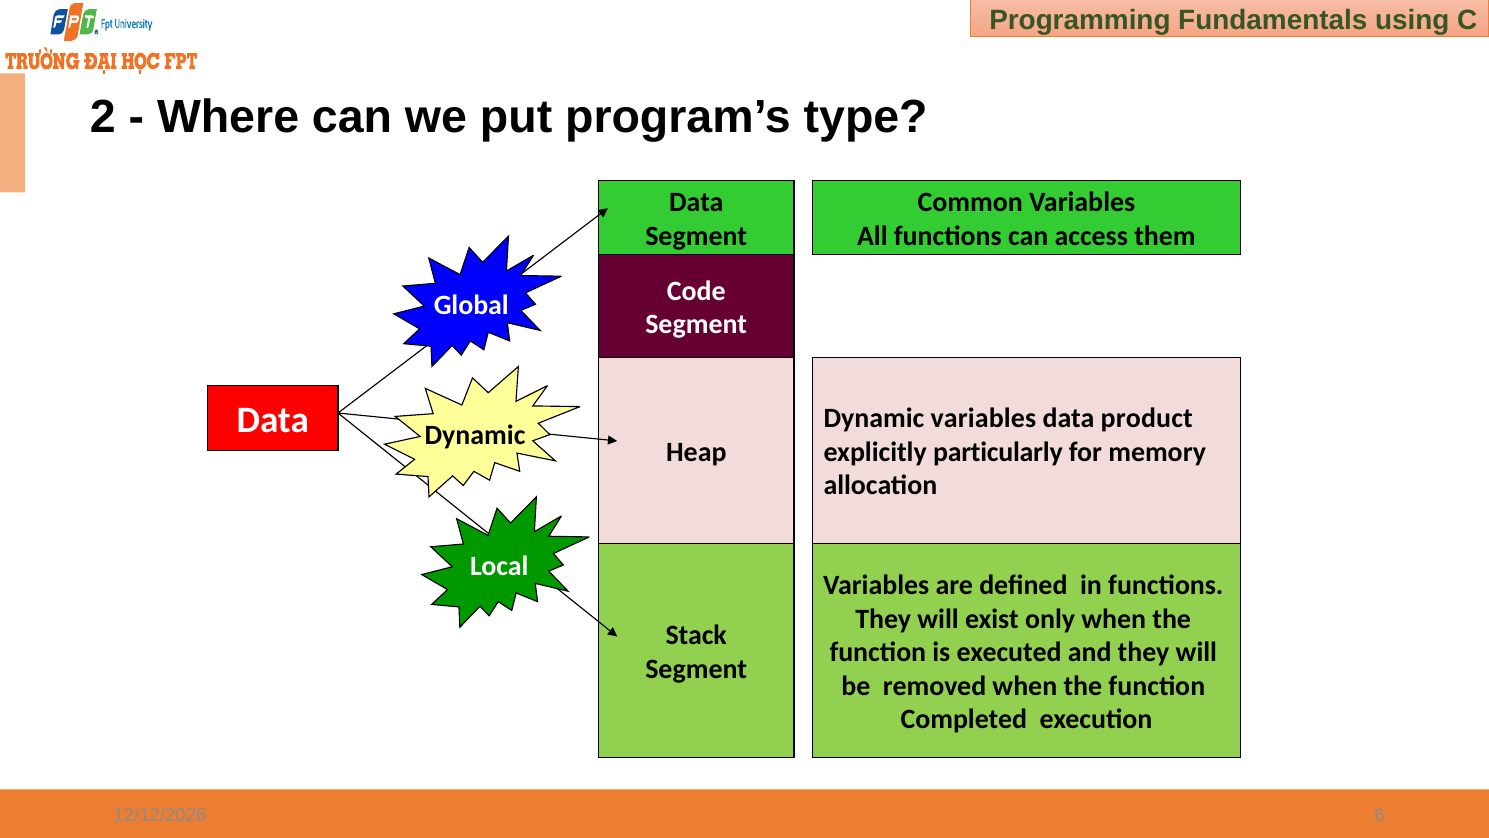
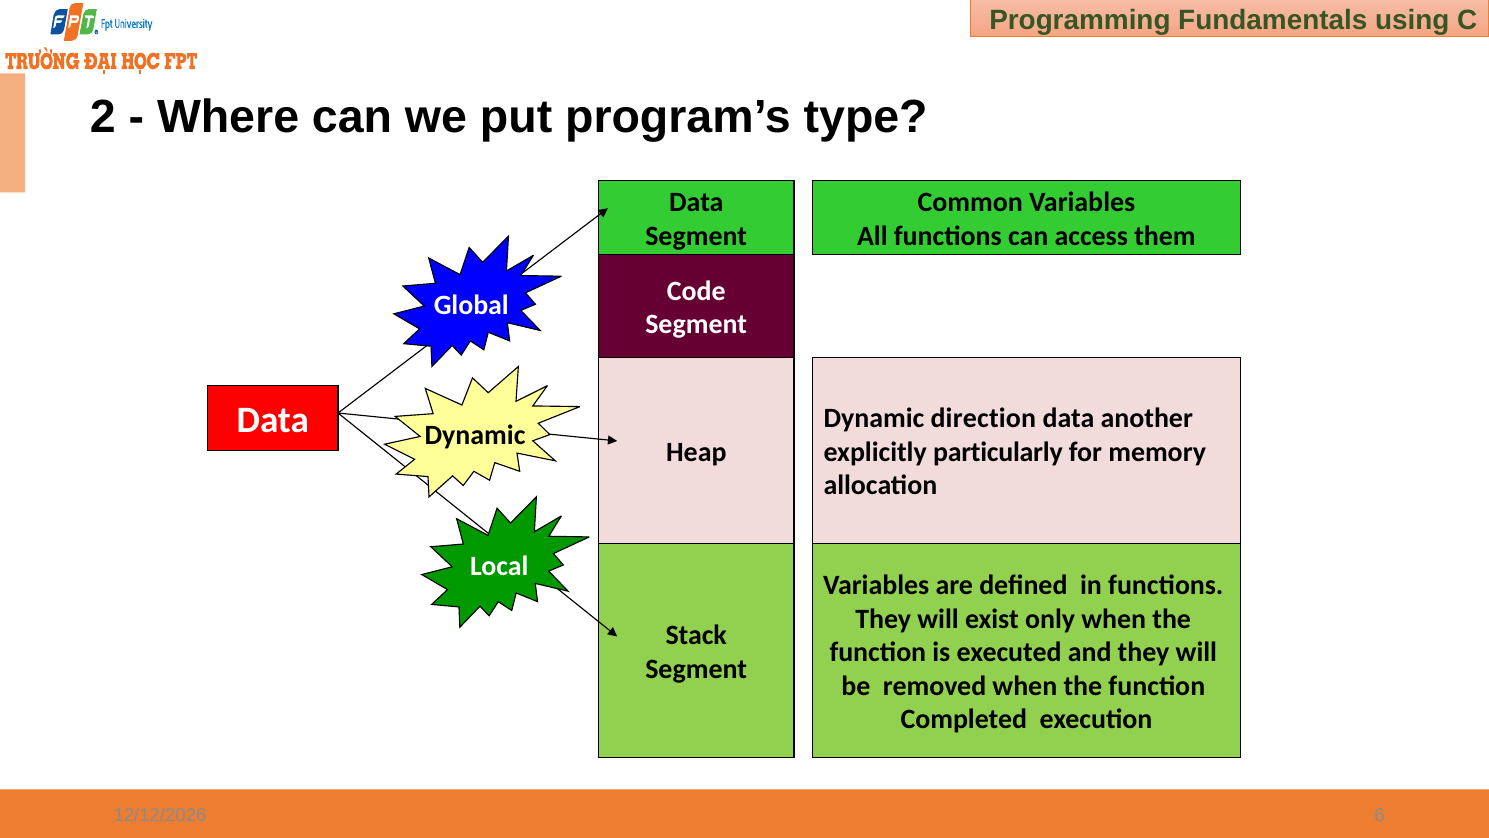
Dynamic variables: variables -> direction
product: product -> another
